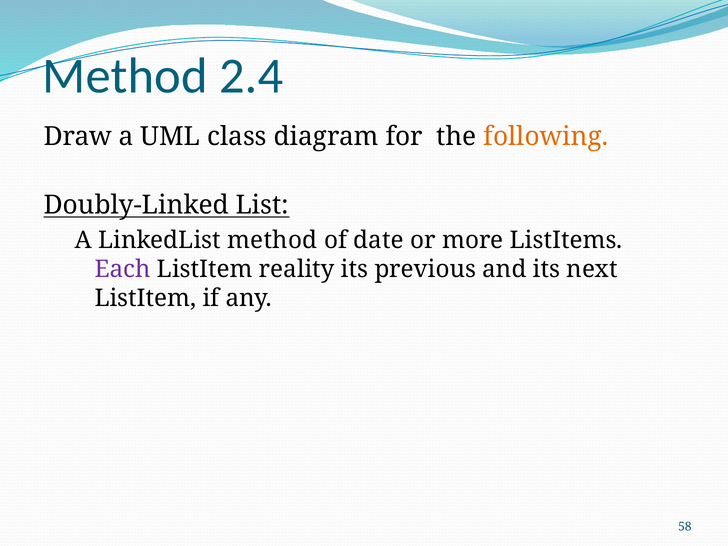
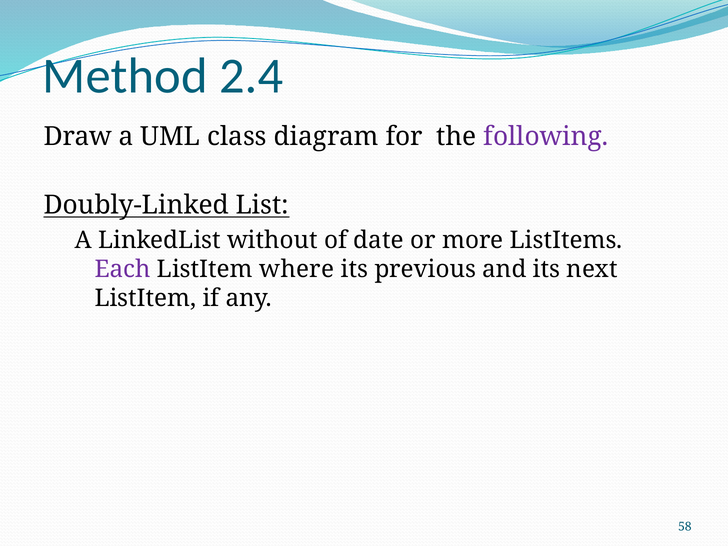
following colour: orange -> purple
LinkedList method: method -> without
reality: reality -> where
